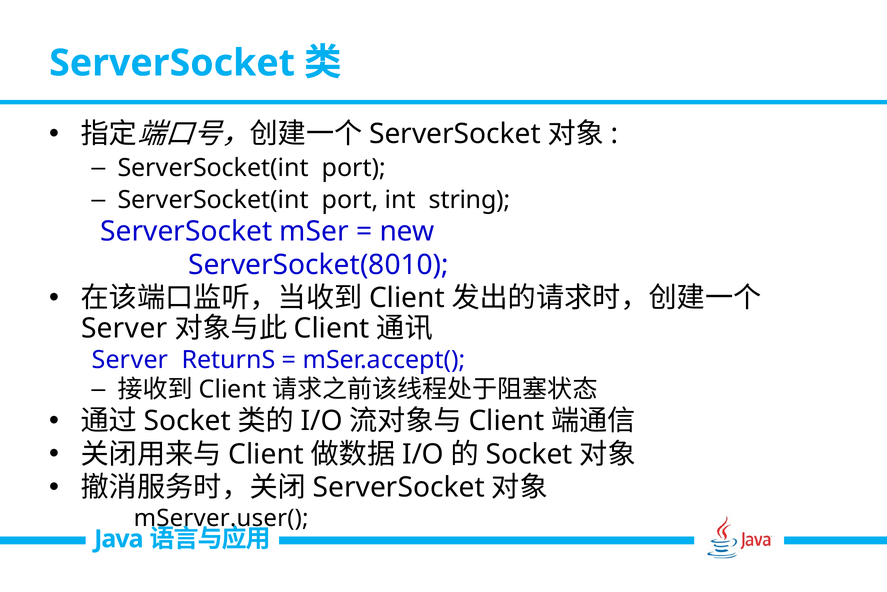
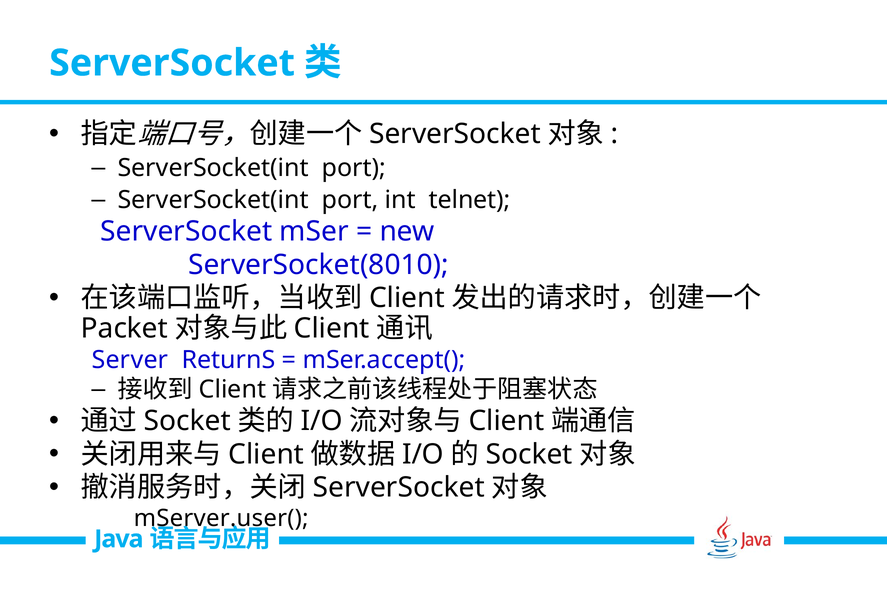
string: string -> telnet
Server at (124, 328): Server -> Packet
